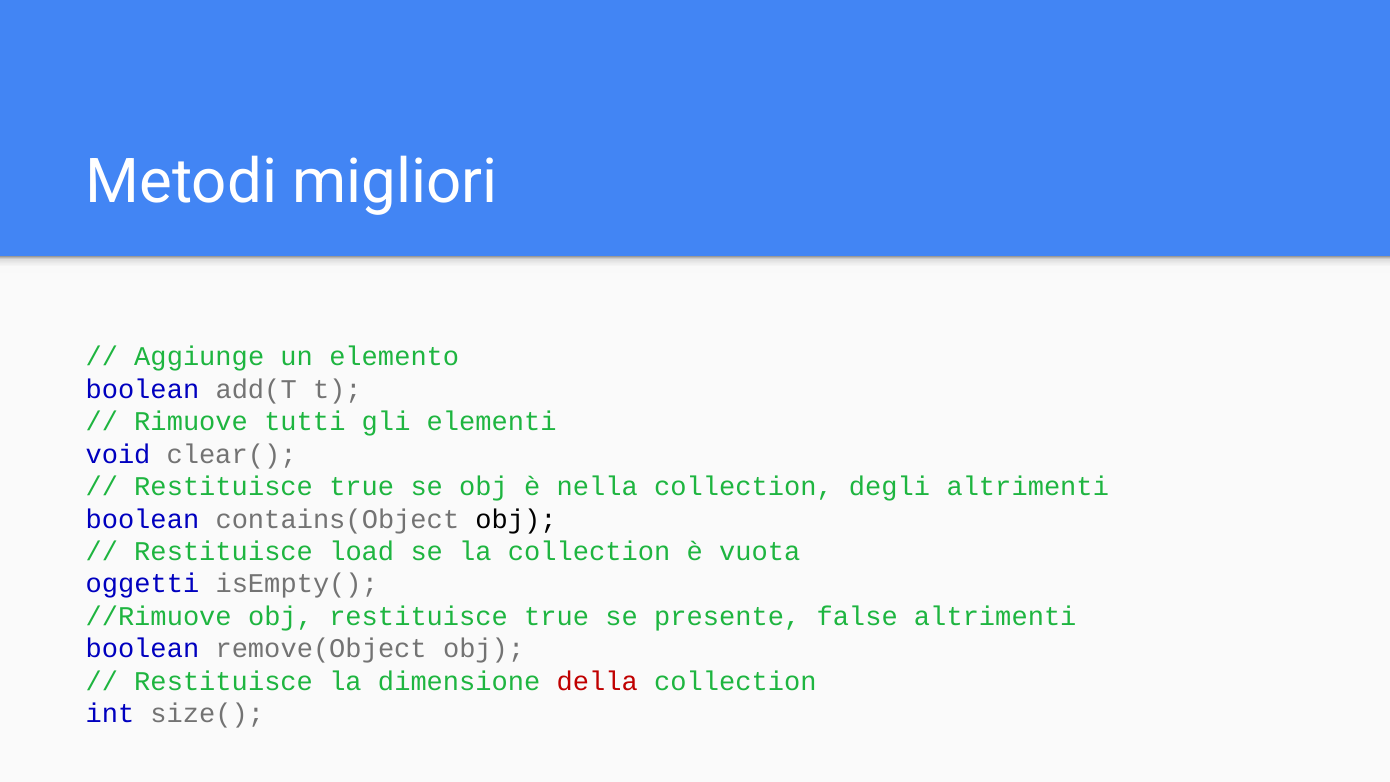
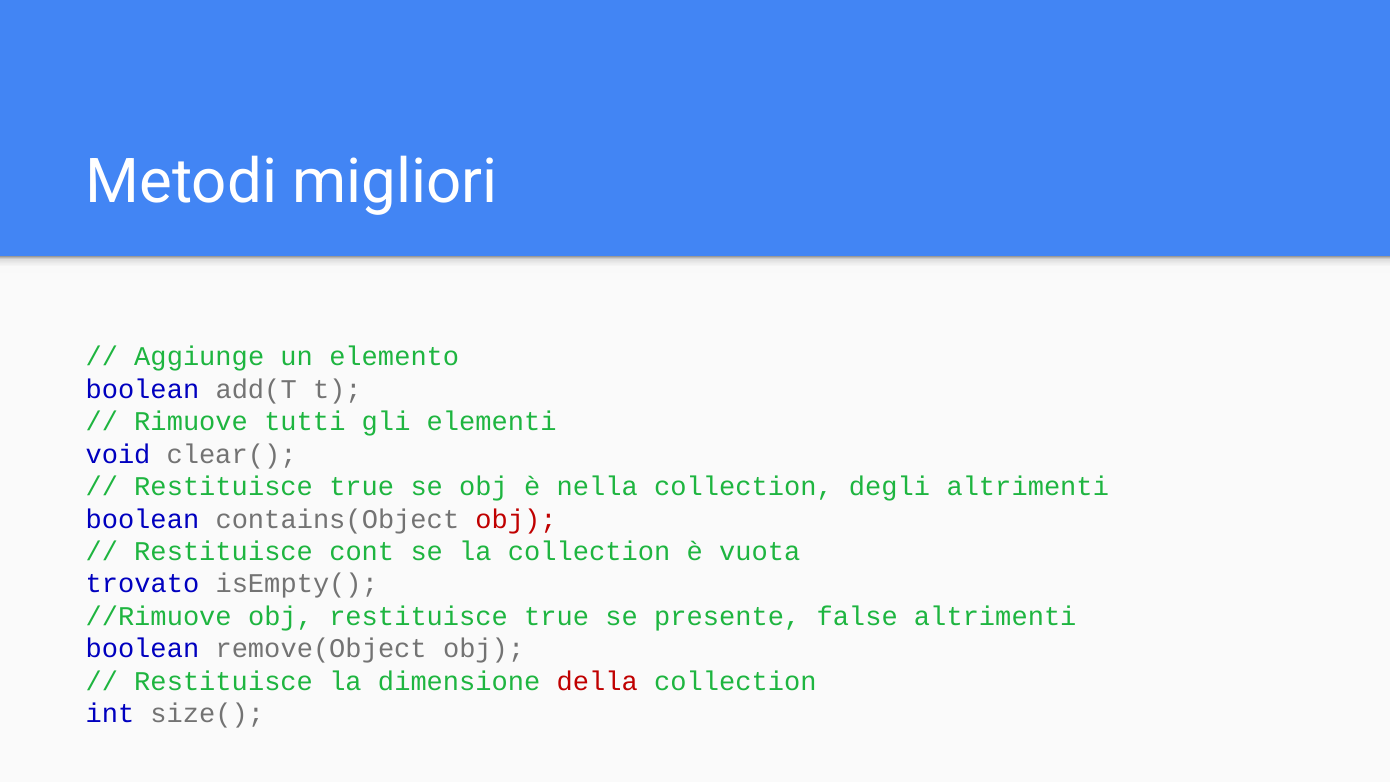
obj at (516, 519) colour: black -> red
load: load -> cont
oggetti: oggetti -> trovato
